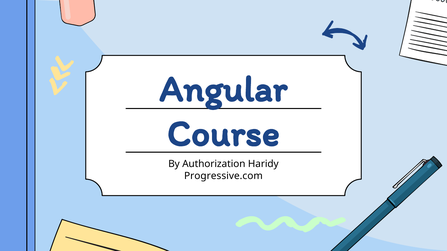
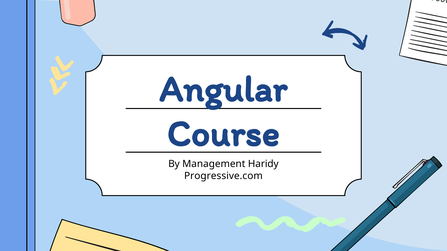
Authorization: Authorization -> Management
